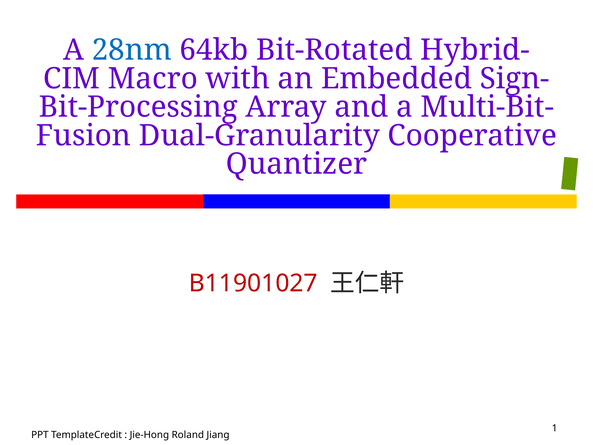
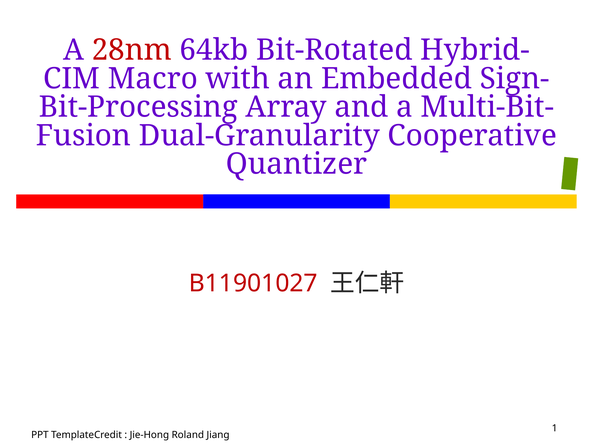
28nm colour: blue -> red
